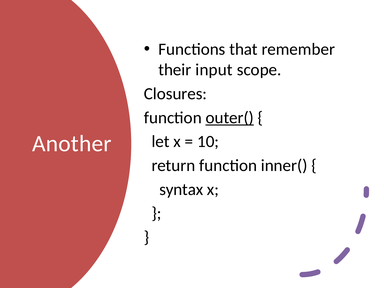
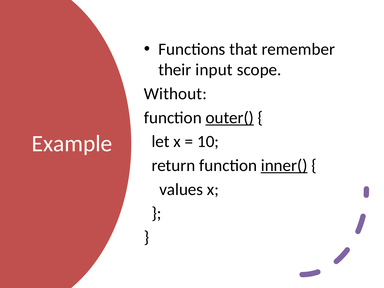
Closures: Closures -> Without
Another: Another -> Example
inner( underline: none -> present
syntax: syntax -> values
